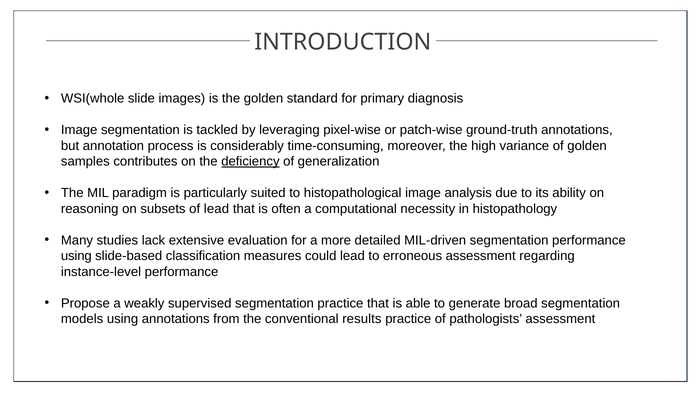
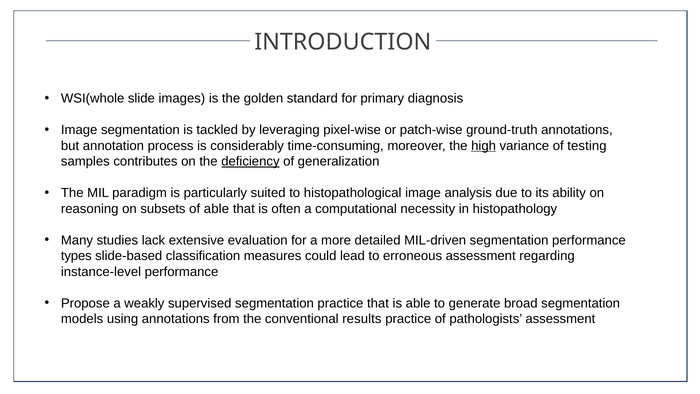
high underline: none -> present
of golden: golden -> testing
of lead: lead -> able
using at (76, 256): using -> types
